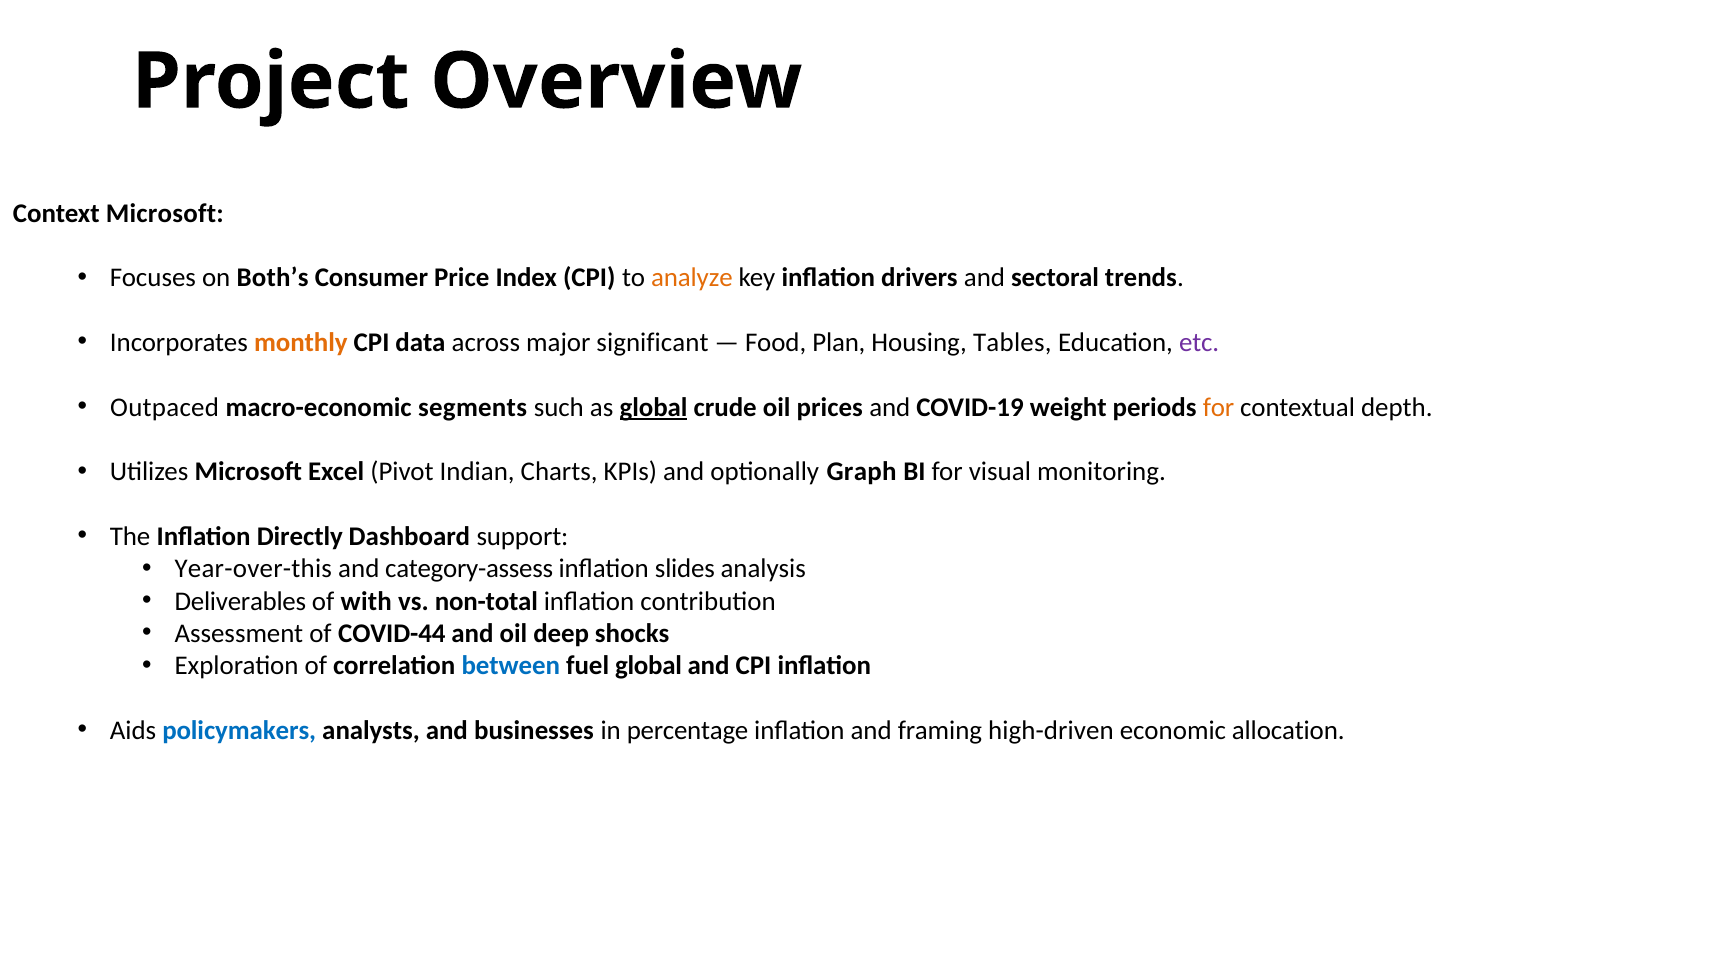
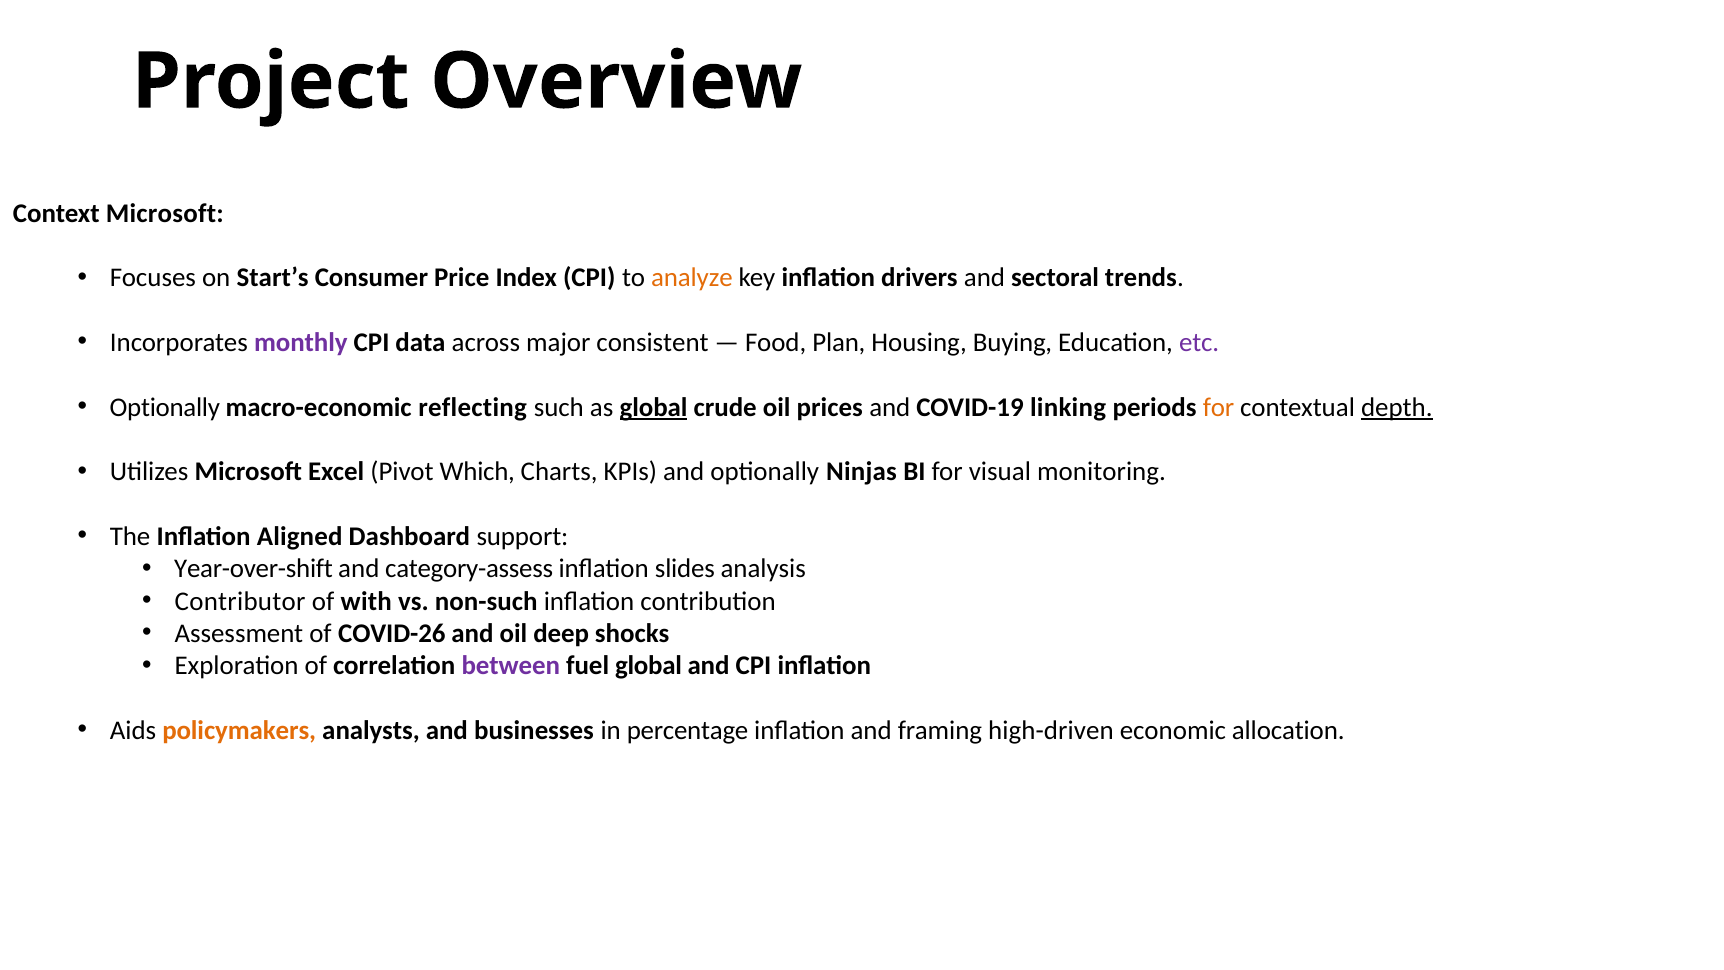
Both’s: Both’s -> Start’s
monthly colour: orange -> purple
significant: significant -> consistent
Tables: Tables -> Buying
Outpaced at (165, 407): Outpaced -> Optionally
segments: segments -> reflecting
weight: weight -> linking
depth underline: none -> present
Indian: Indian -> Which
Graph: Graph -> Ninjas
Directly: Directly -> Aligned
Year-over-this: Year-over-this -> Year-over-shift
Deliverables: Deliverables -> Contributor
non-total: non-total -> non-such
COVID-44: COVID-44 -> COVID-26
between colour: blue -> purple
policymakers colour: blue -> orange
